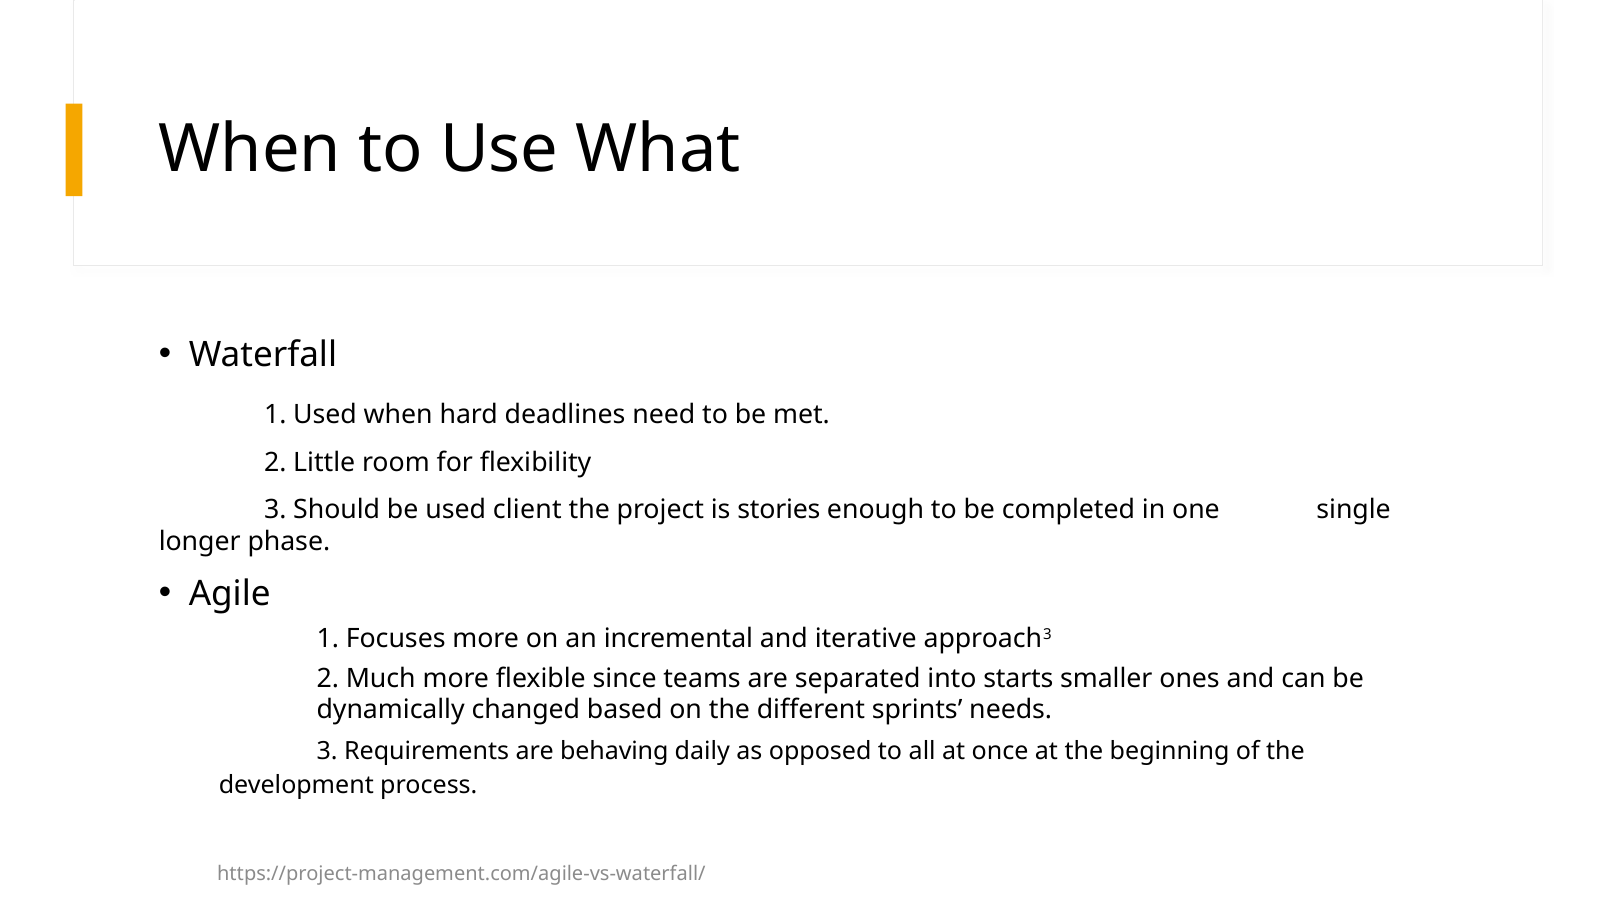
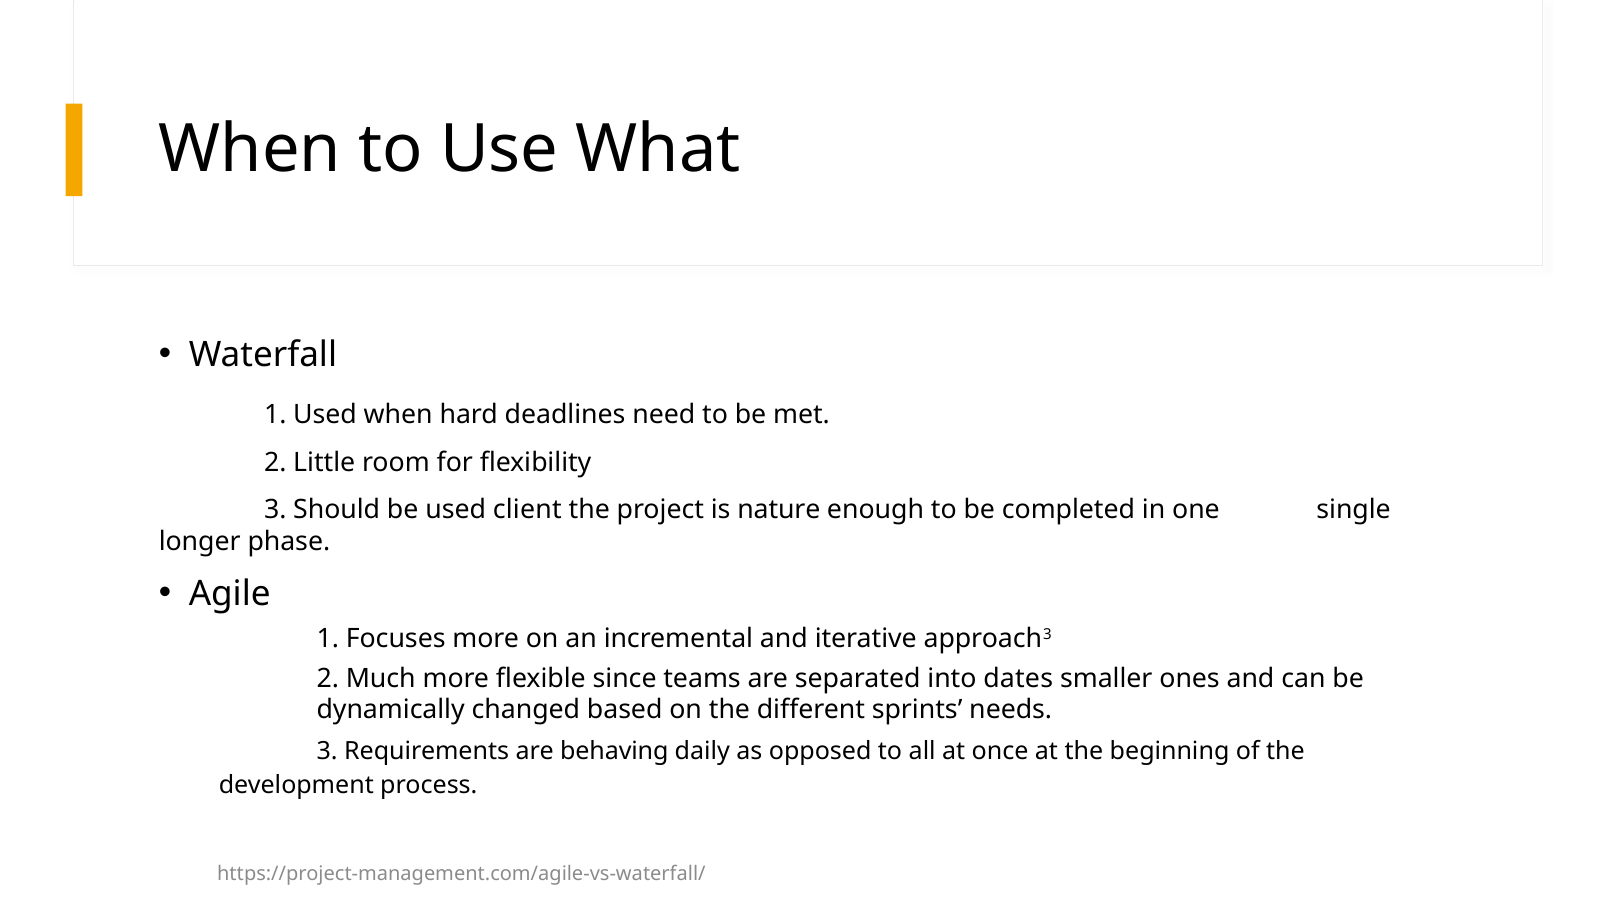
stories: stories -> nature
starts: starts -> dates
